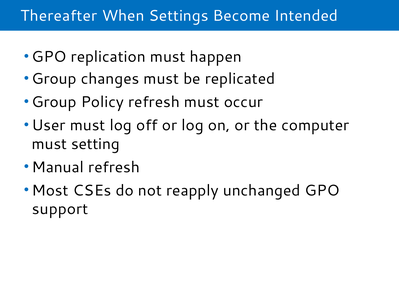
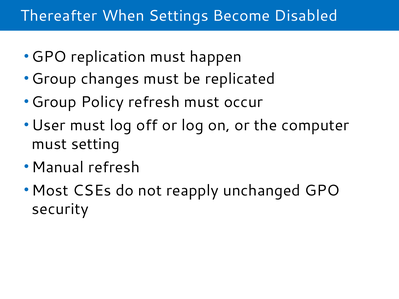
Intended: Intended -> Disabled
support: support -> security
